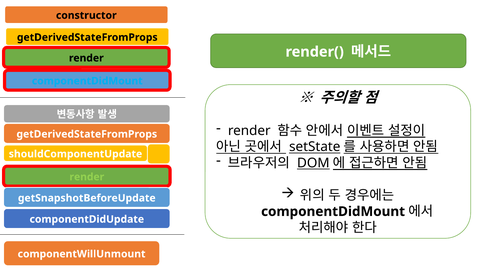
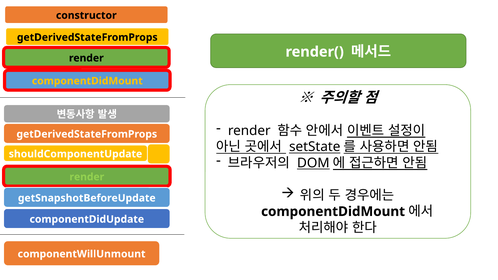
componentDidMount at (87, 81) colour: light blue -> yellow
